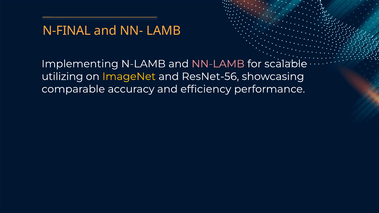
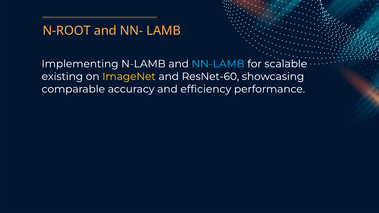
N-FINAL: N-FINAL -> N-ROOT
NN-LAMB colour: pink -> light blue
utilizing: utilizing -> existing
ResNet-56: ResNet-56 -> ResNet-60
